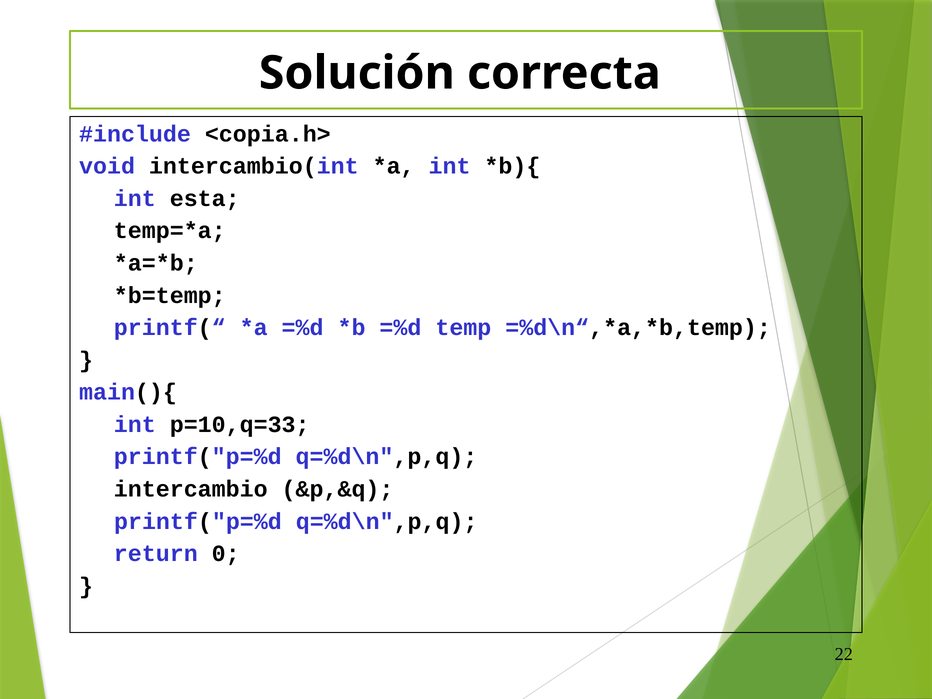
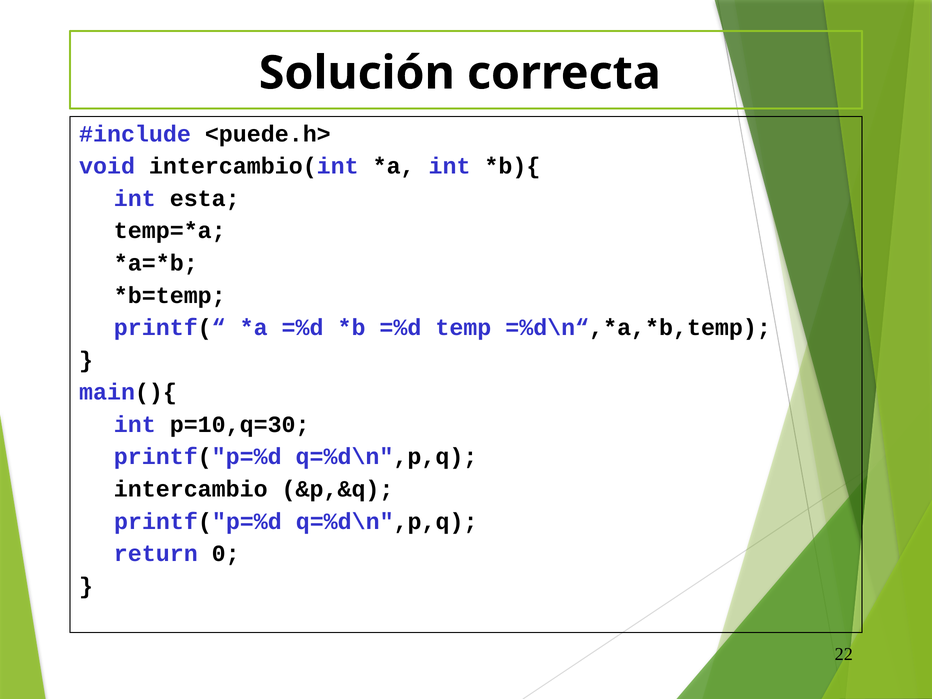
<copia.h>: <copia.h> -> <puede.h>
p=10,q=33: p=10,q=33 -> p=10,q=30
